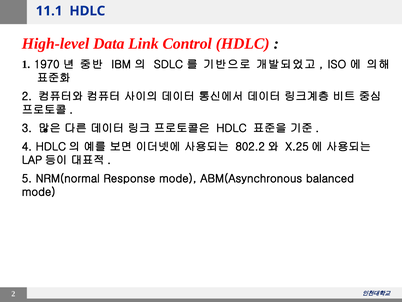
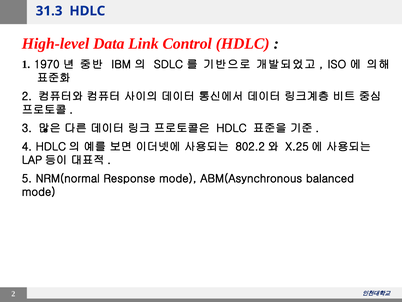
11.1: 11.1 -> 31.3
